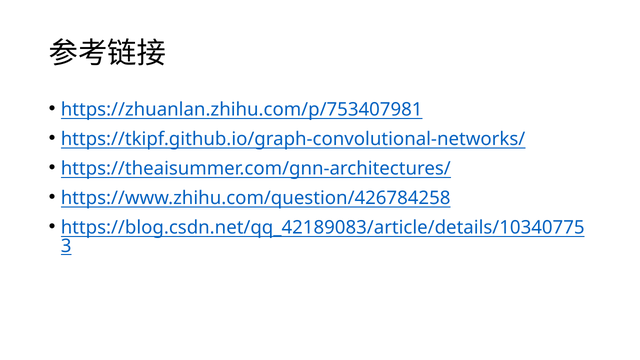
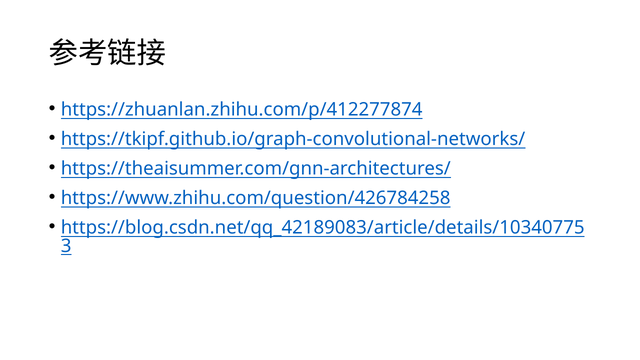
https://zhuanlan.zhihu.com/p/753407981: https://zhuanlan.zhihu.com/p/753407981 -> https://zhuanlan.zhihu.com/p/412277874
